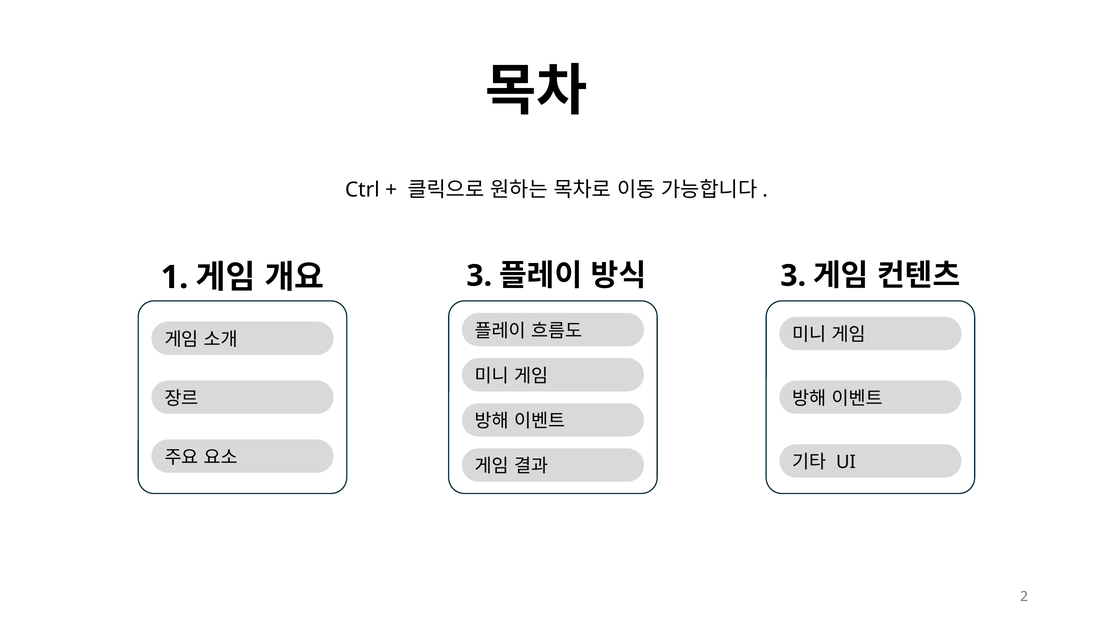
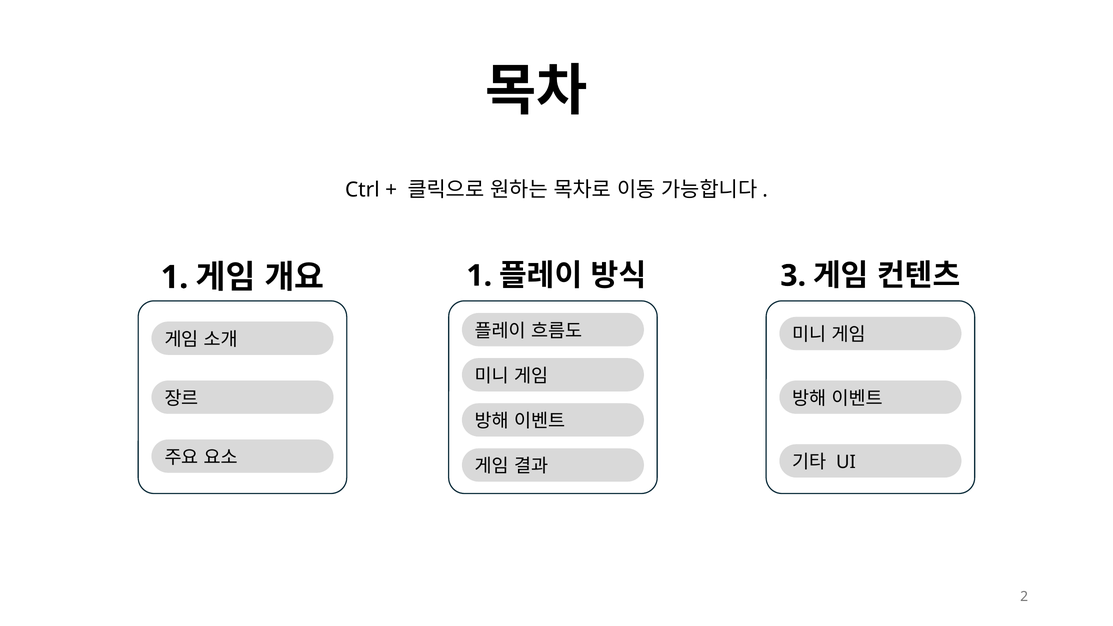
3 at (479, 276): 3 -> 1
